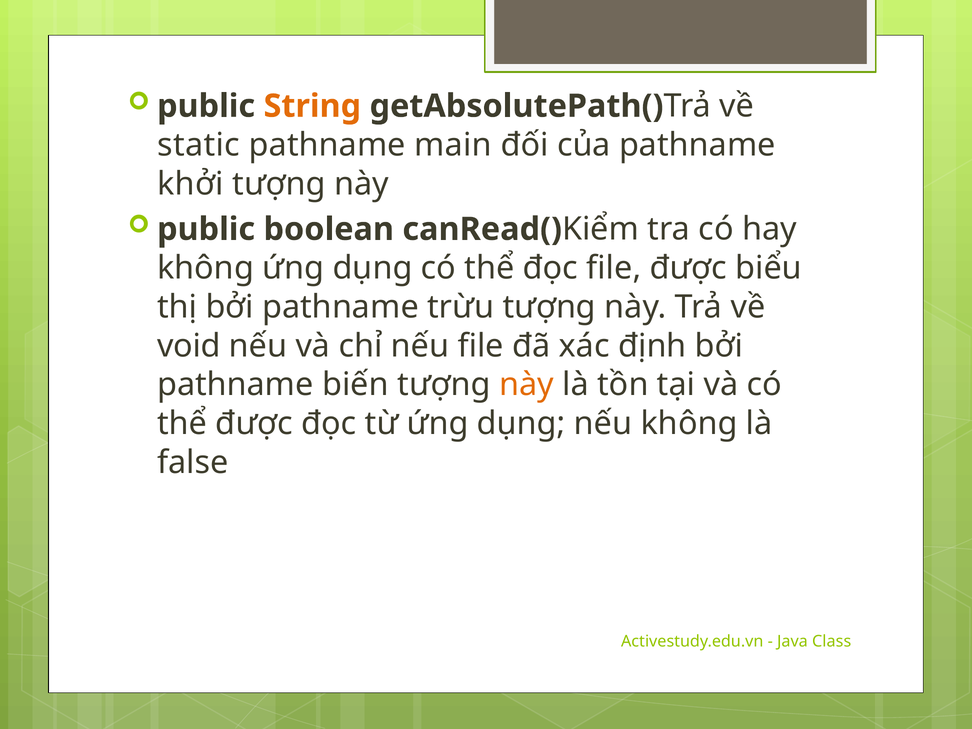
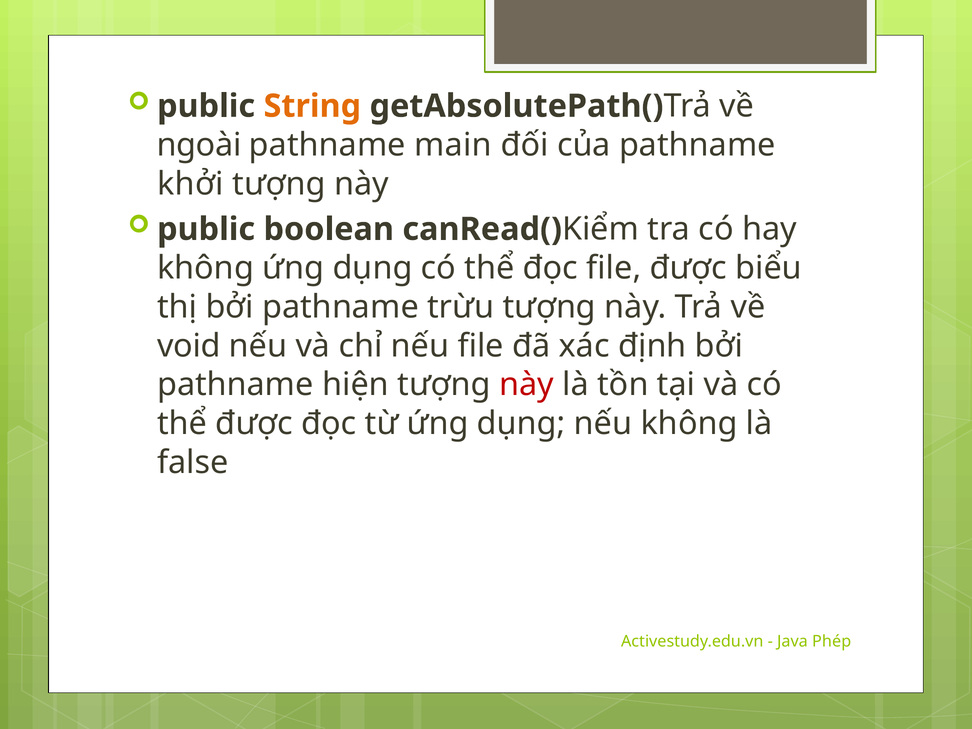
static: static -> ngoài
biến: biến -> hiện
này at (527, 385) colour: orange -> red
Class: Class -> Phép
